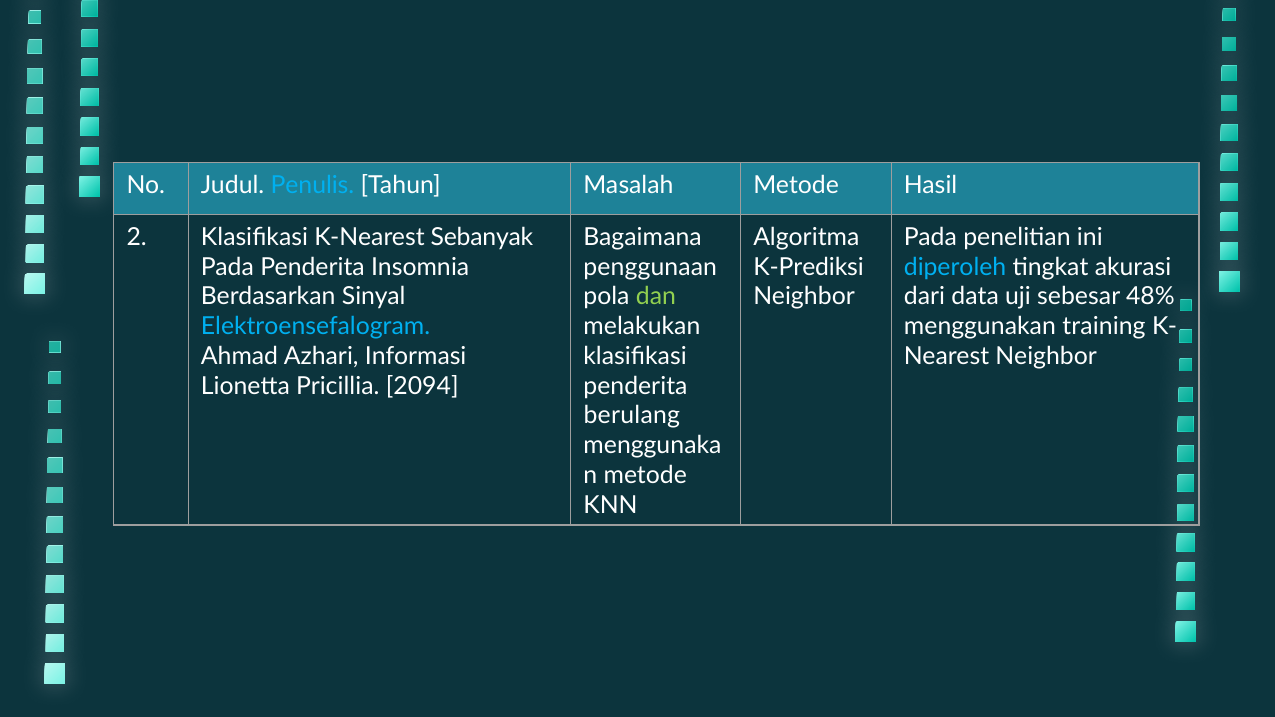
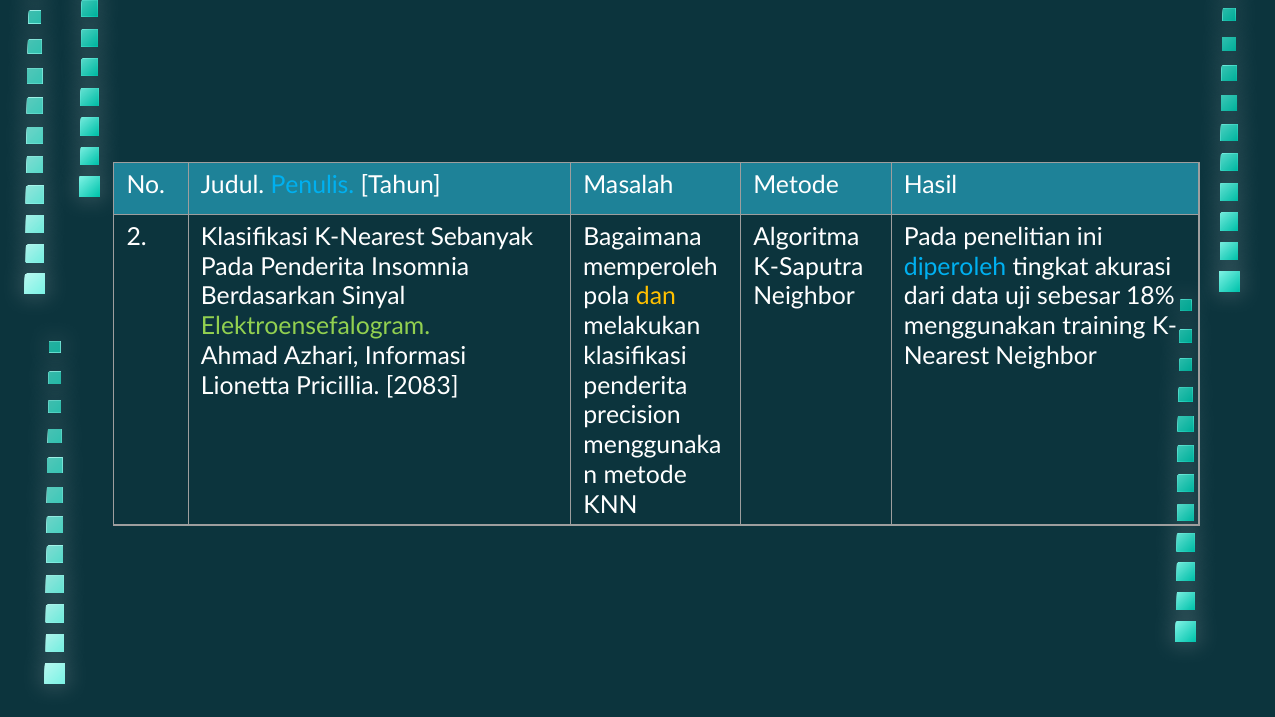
penggunaan: penggunaan -> memperoleh
K-Prediksi: K-Prediksi -> K-Saputra
dan colour: light green -> yellow
48%: 48% -> 18%
Elektroensefalogram colour: light blue -> light green
2094: 2094 -> 2083
berulang: berulang -> precision
